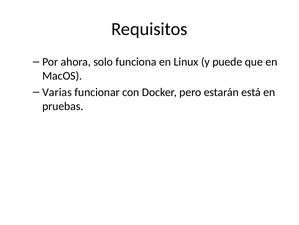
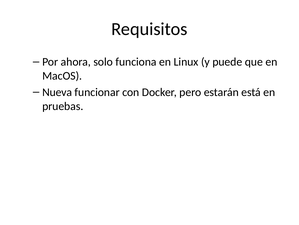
Varias: Varias -> Nueva
